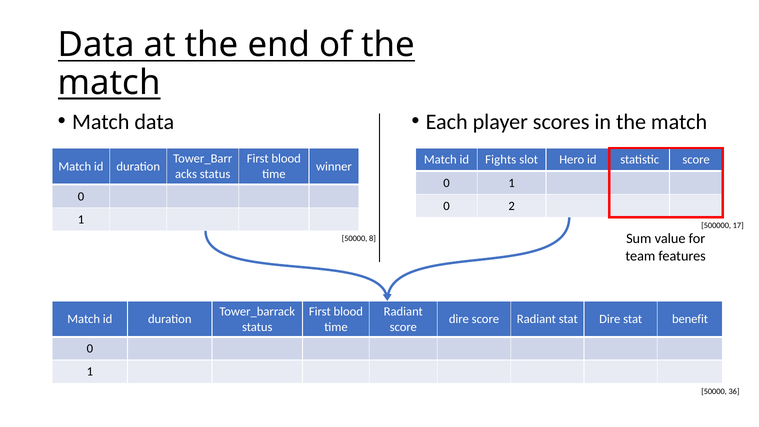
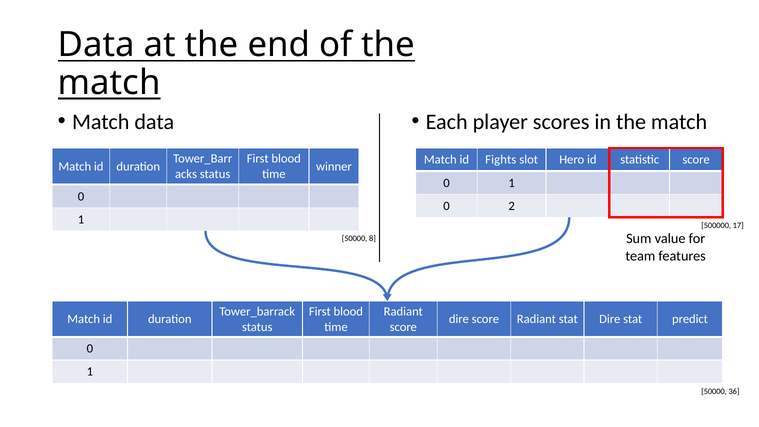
benefit: benefit -> predict
